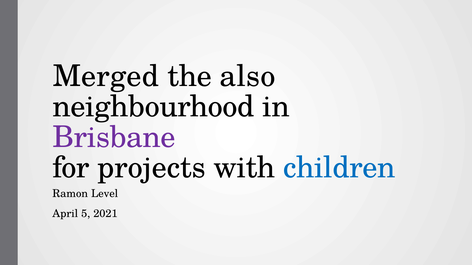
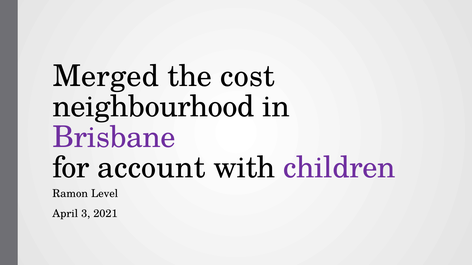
also: also -> cost
projects: projects -> account
children colour: blue -> purple
5: 5 -> 3
